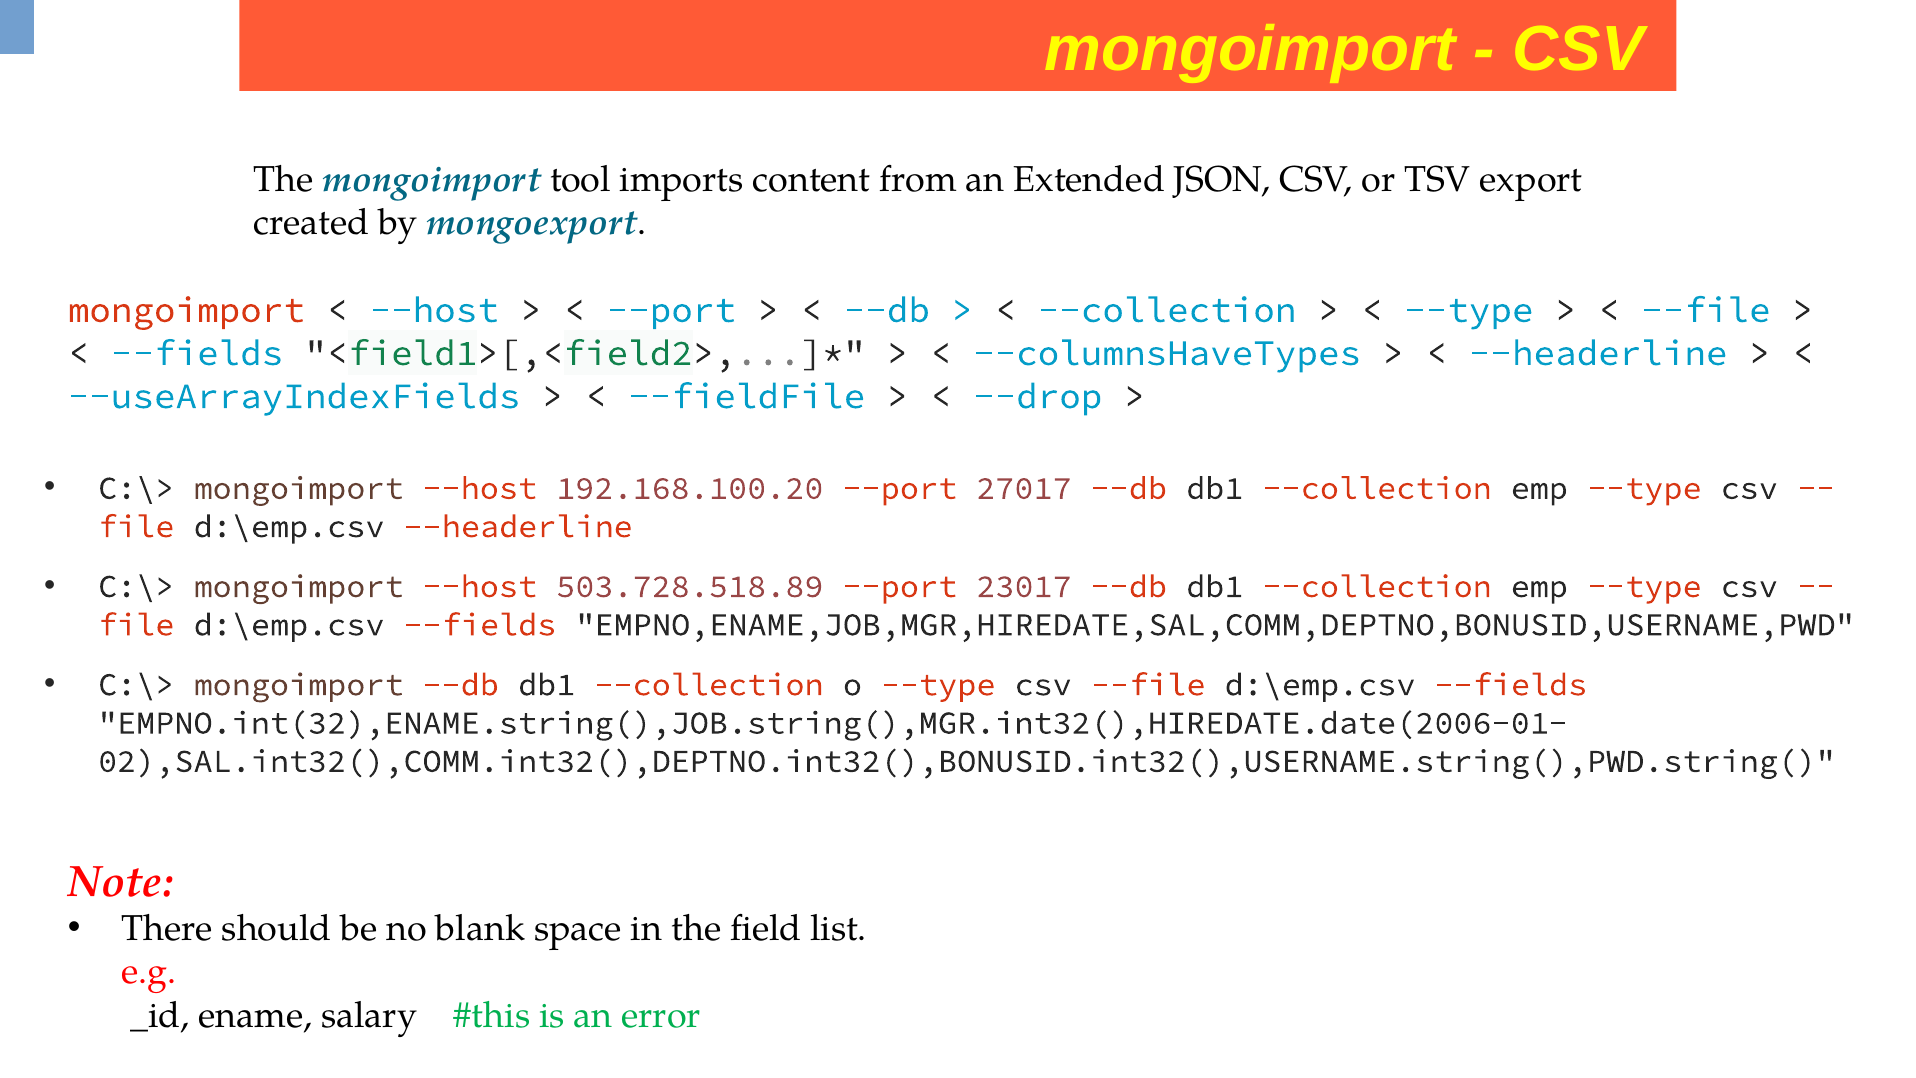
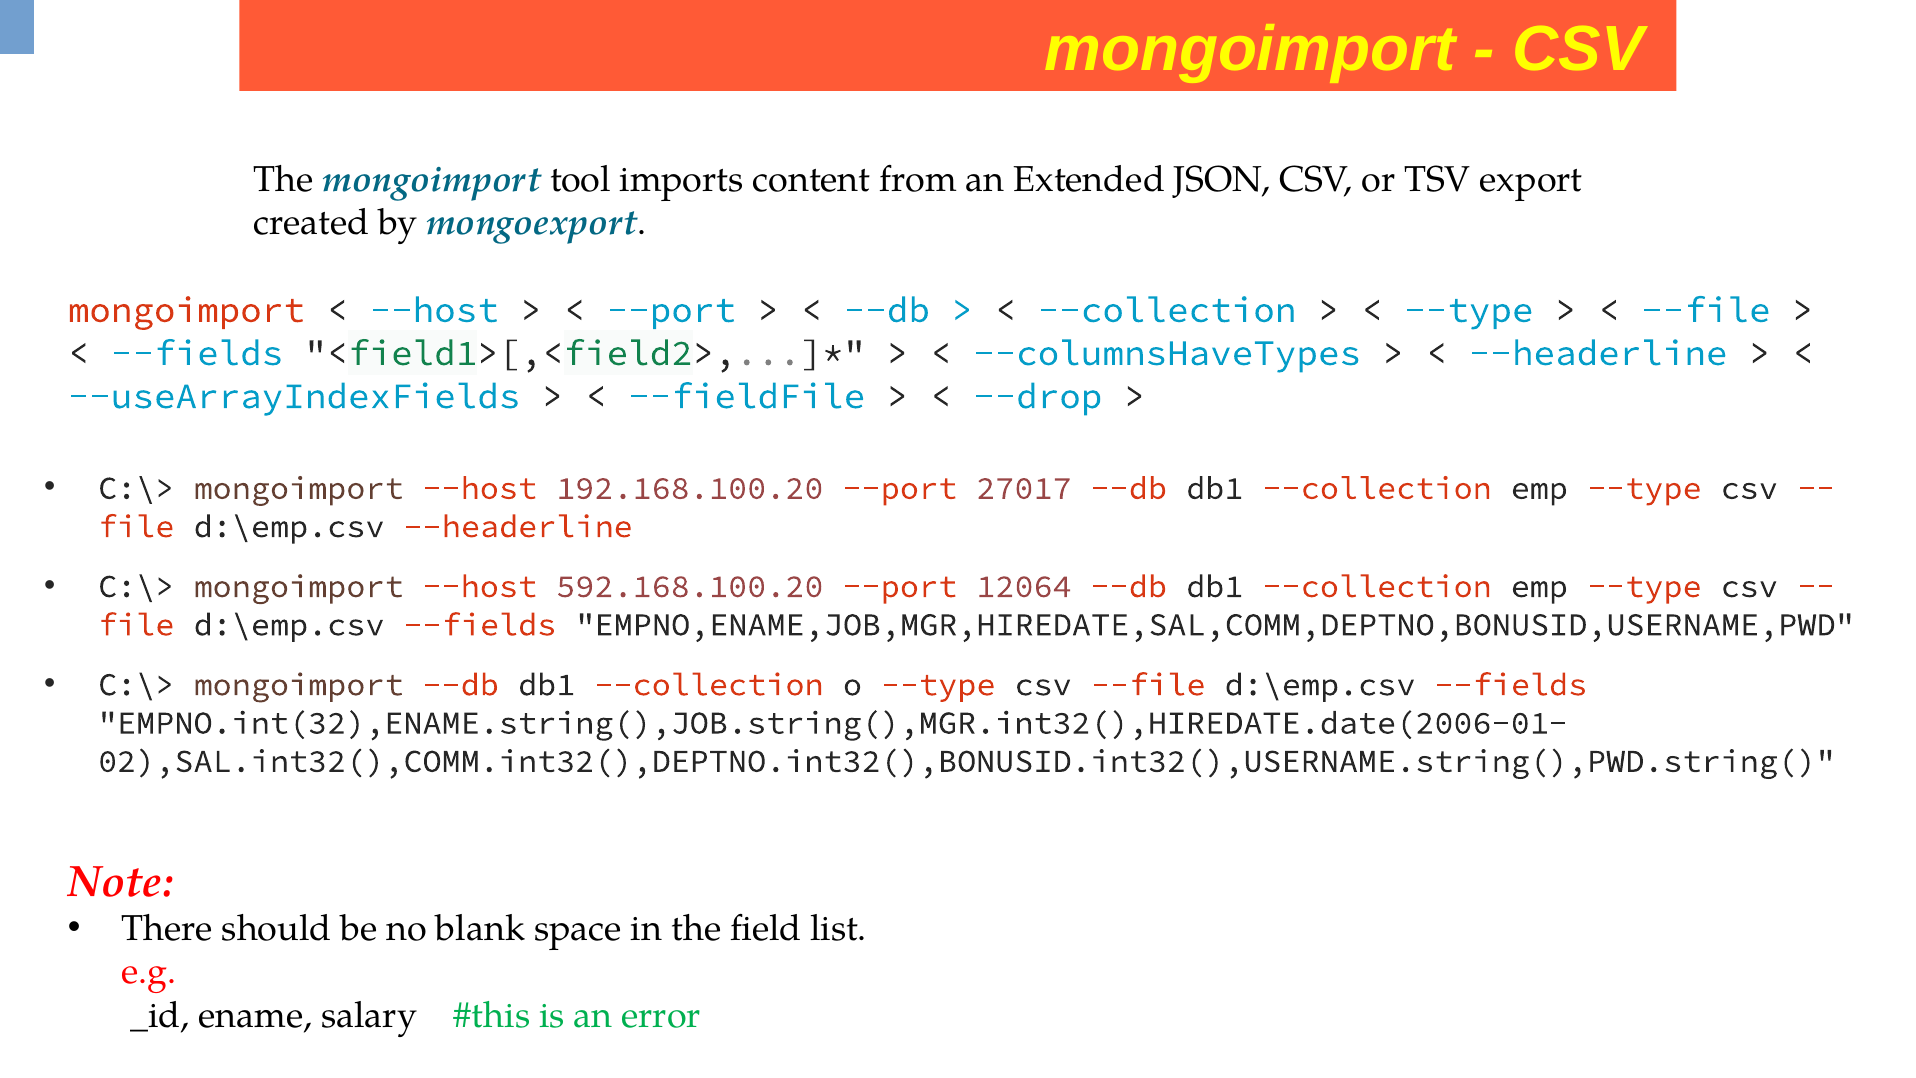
503.728.518.89: 503.728.518.89 -> 592.168.100.20
23017: 23017 -> 12064
